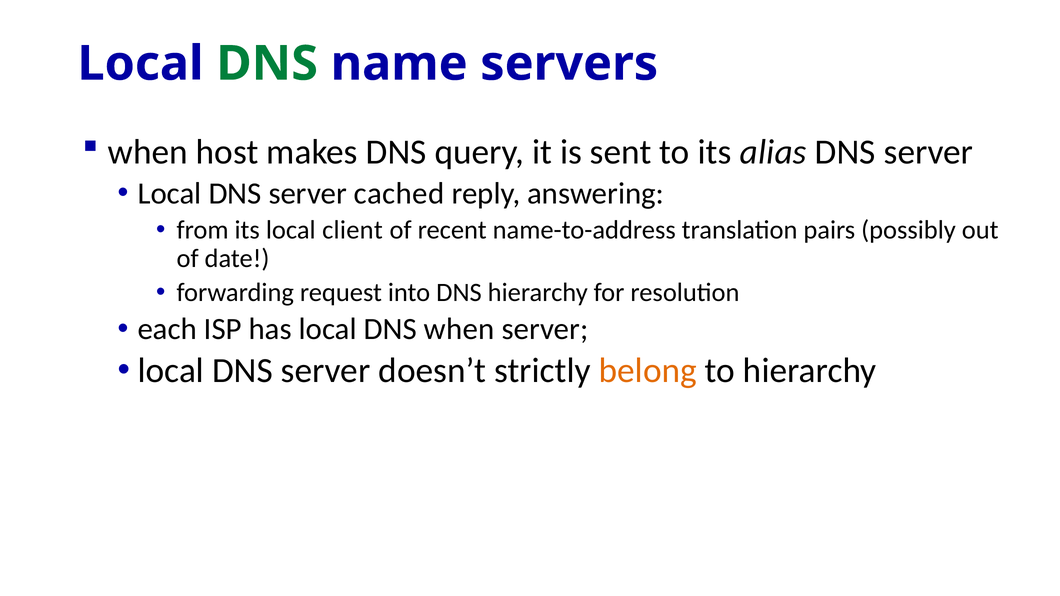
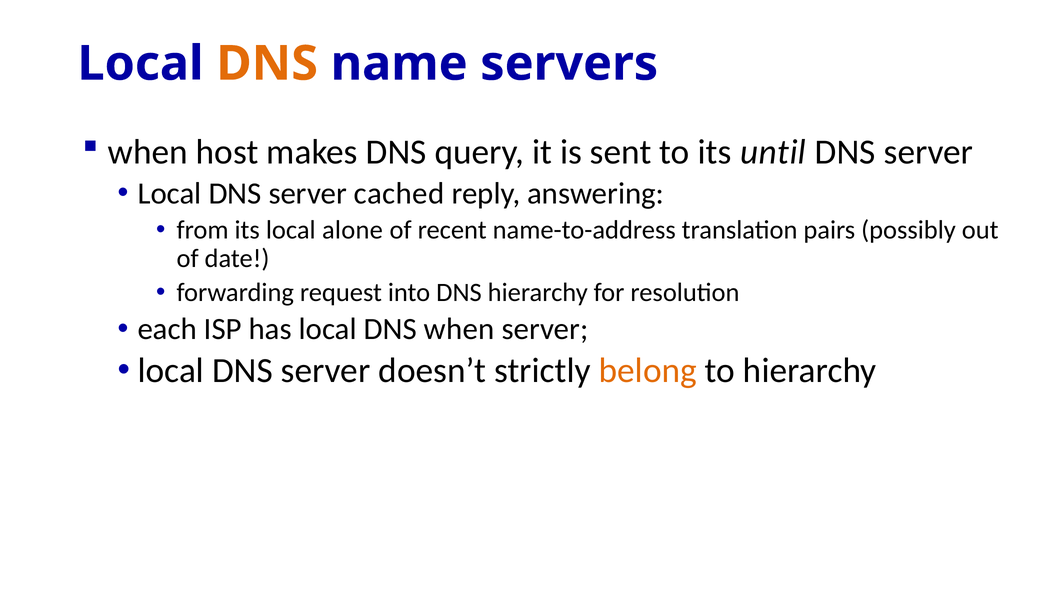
DNS at (267, 64) colour: green -> orange
alias: alias -> until
client: client -> alone
